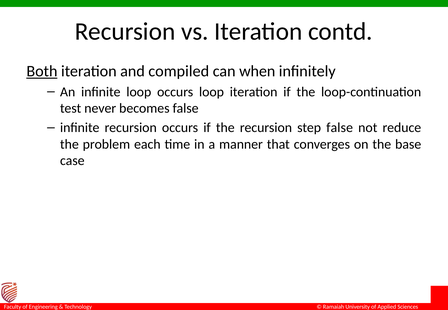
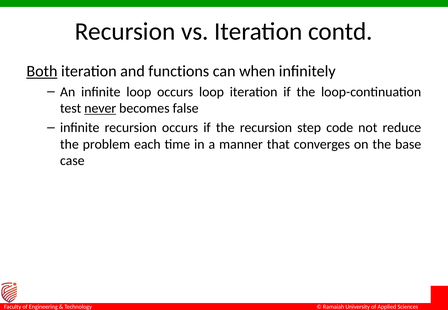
compiled: compiled -> functions
never underline: none -> present
step false: false -> code
